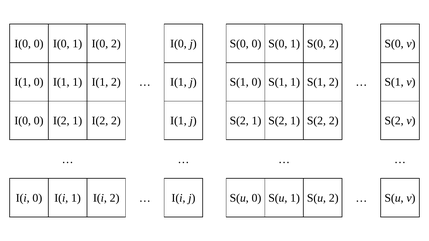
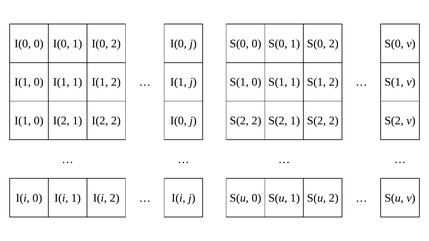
I(0 at (23, 121): I(0 -> I(1
I(2 2 I(1: I(1 -> I(0
1 at (256, 121): 1 -> 2
